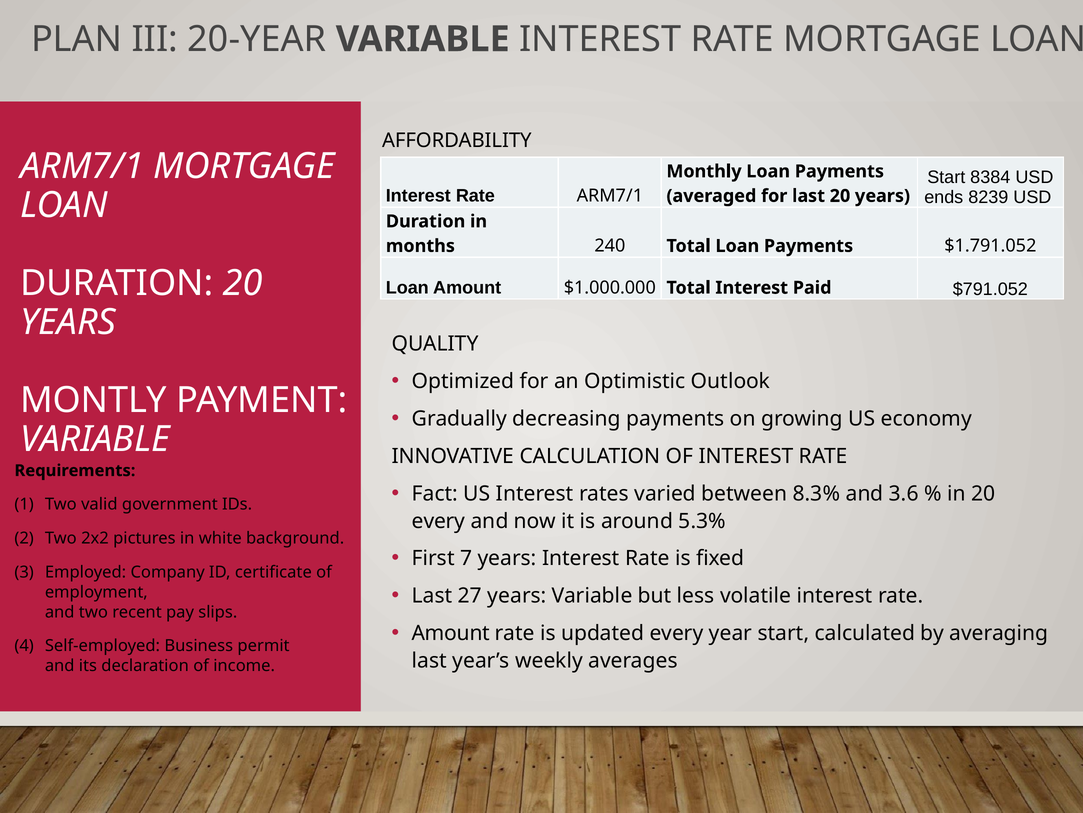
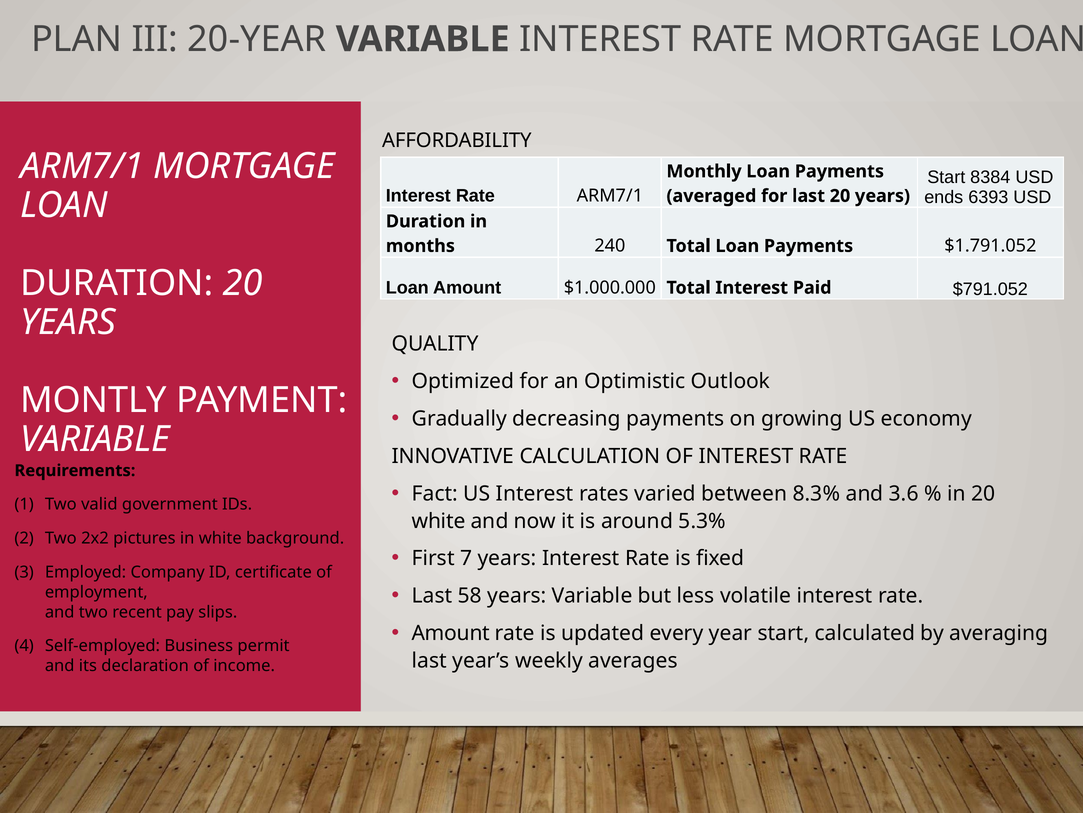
8239: 8239 -> 6393
every at (439, 521): every -> white
27: 27 -> 58
